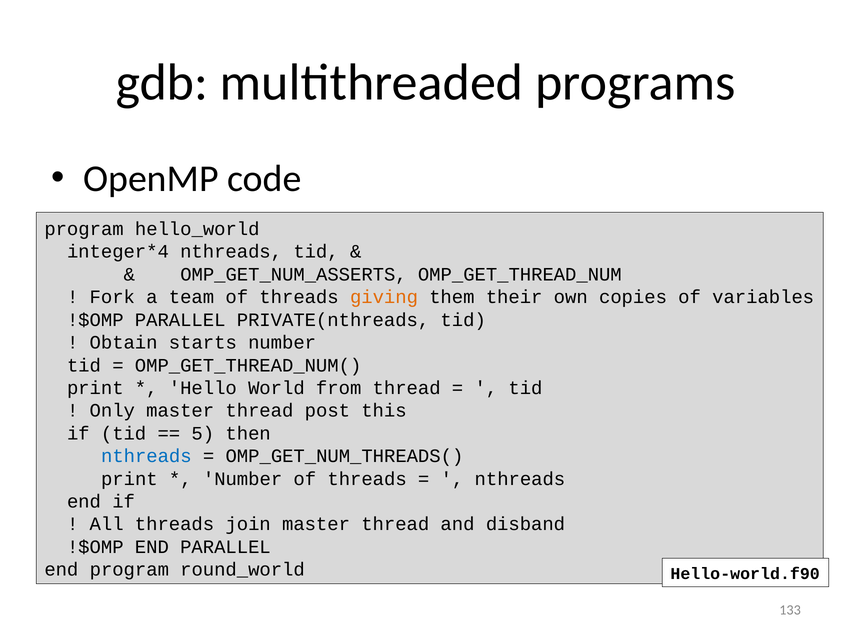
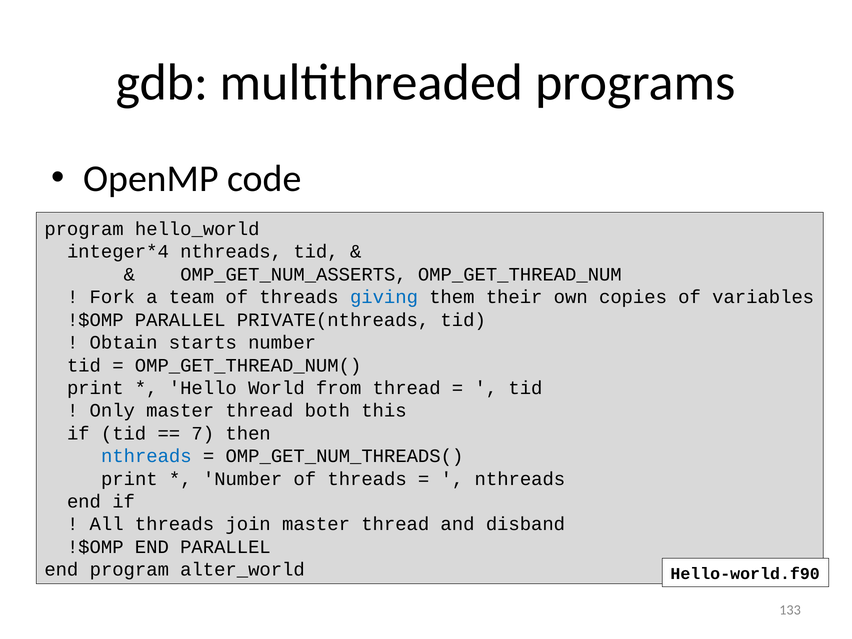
giving colour: orange -> blue
post: post -> both
5: 5 -> 7
round_world: round_world -> alter_world
